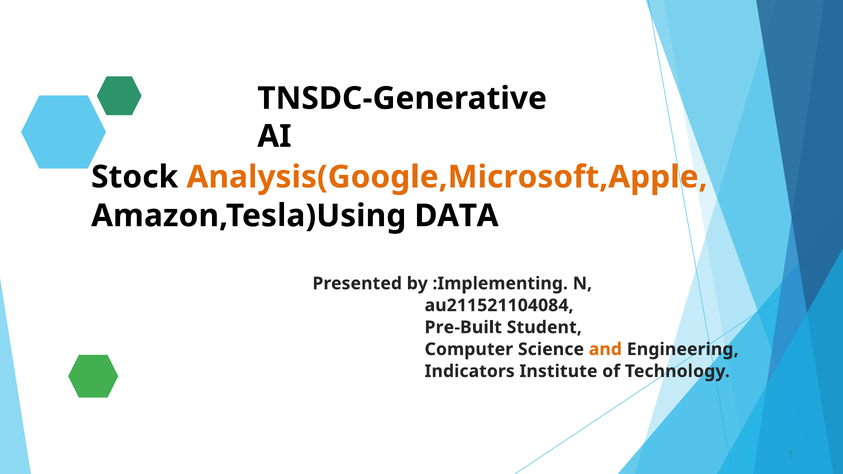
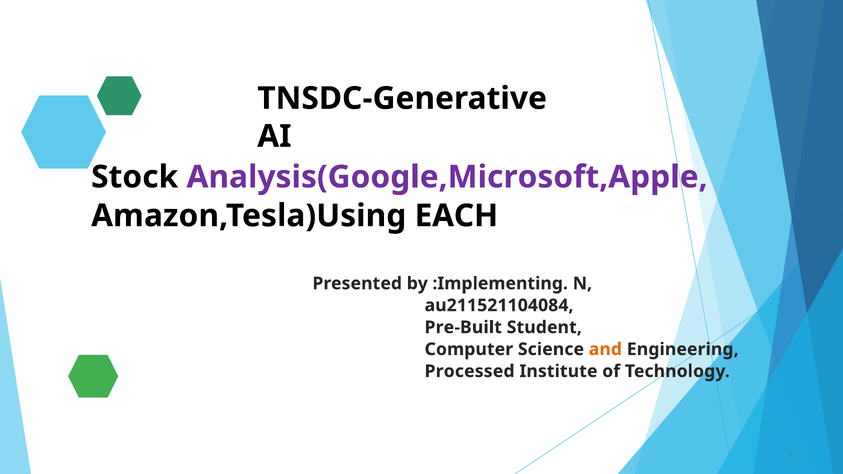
Analysis(Google,Microsoft,Apple colour: orange -> purple
DATA: DATA -> EACH
Indicators: Indicators -> Processed
